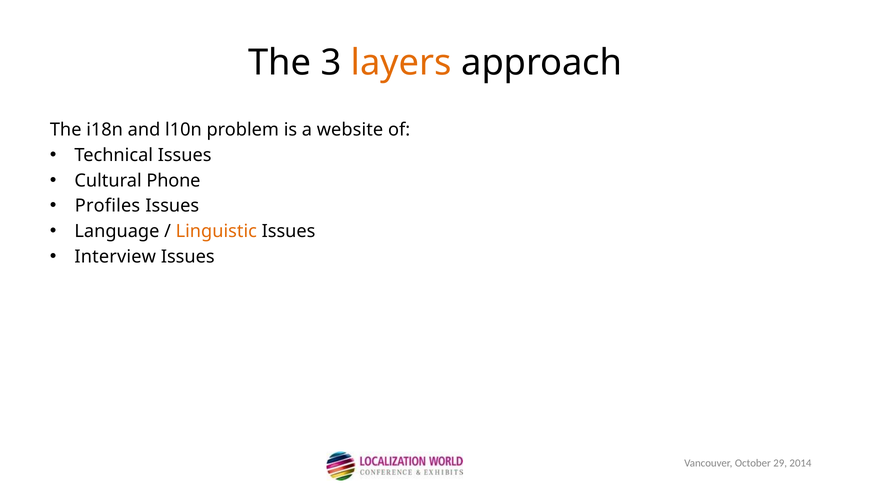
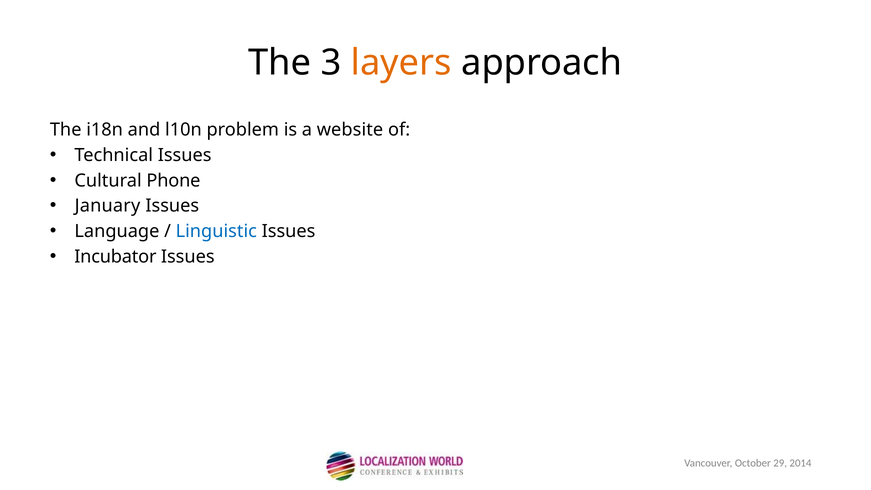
Profiles: Profiles -> January
Linguistic colour: orange -> blue
Interview: Interview -> Incubator
